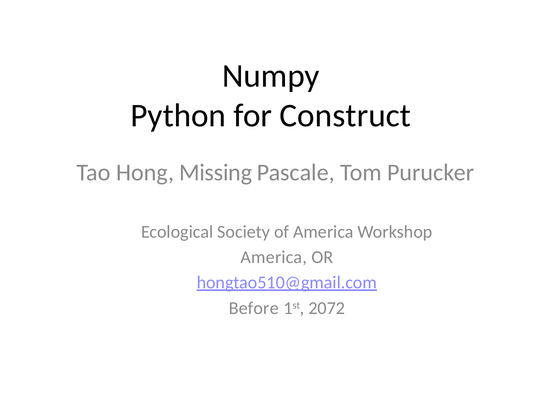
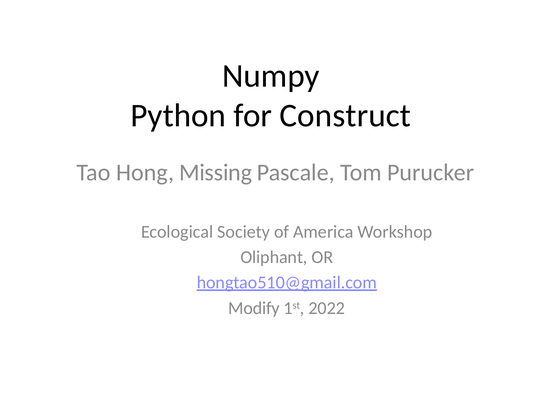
America at (274, 257): America -> Oliphant
Before: Before -> Modify
2072: 2072 -> 2022
